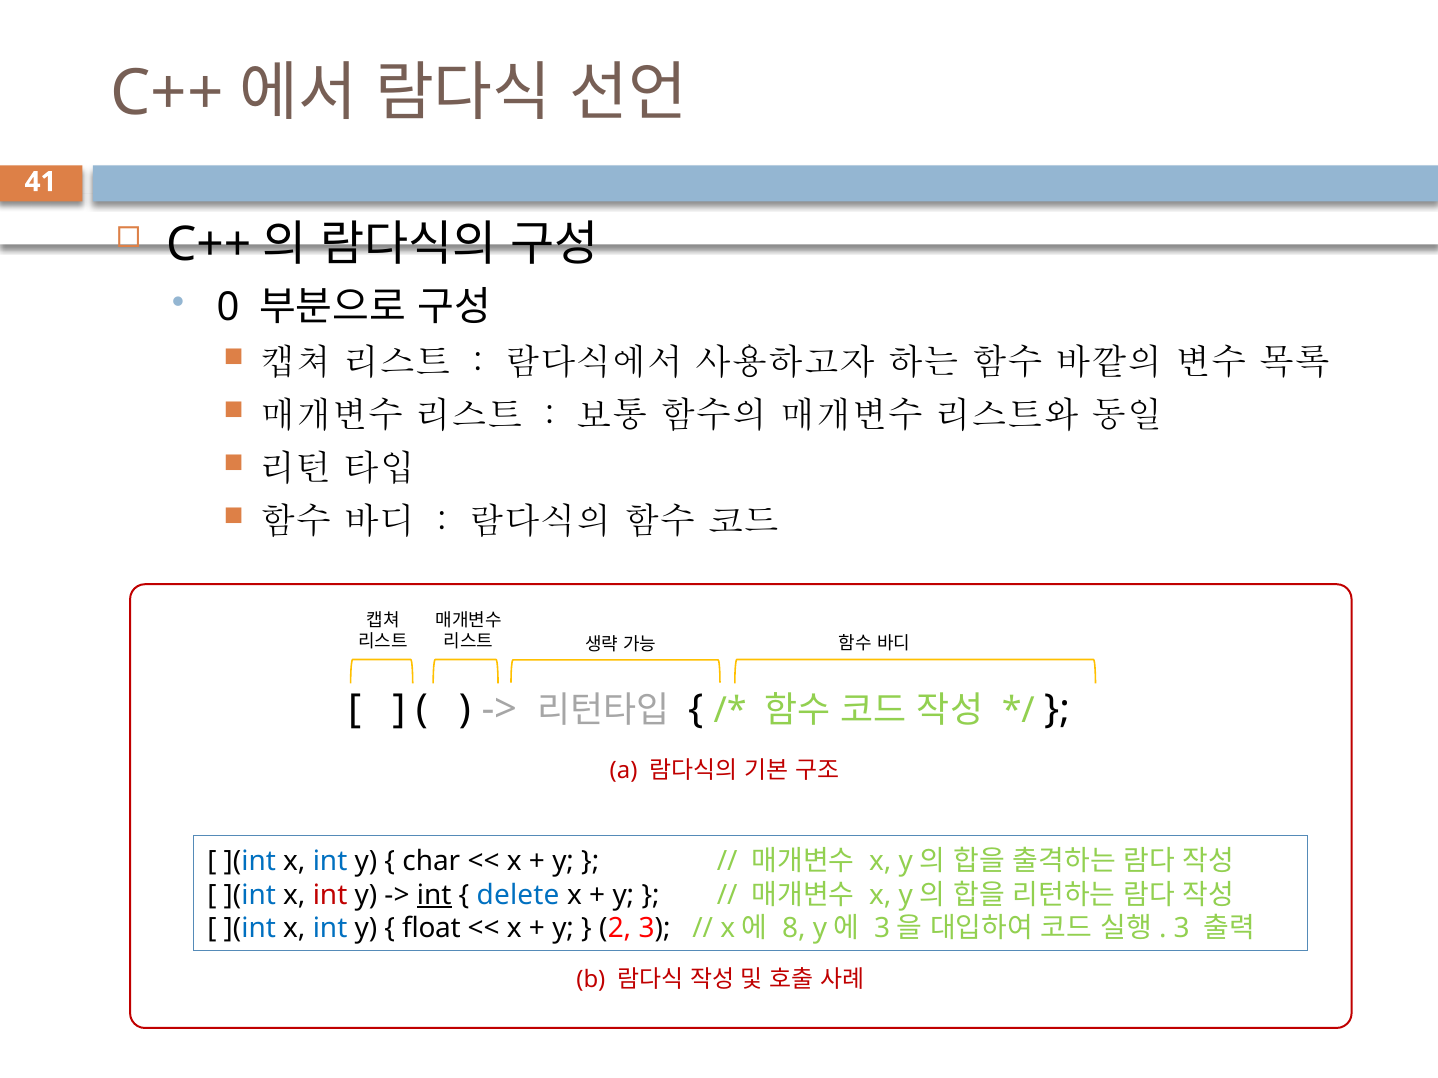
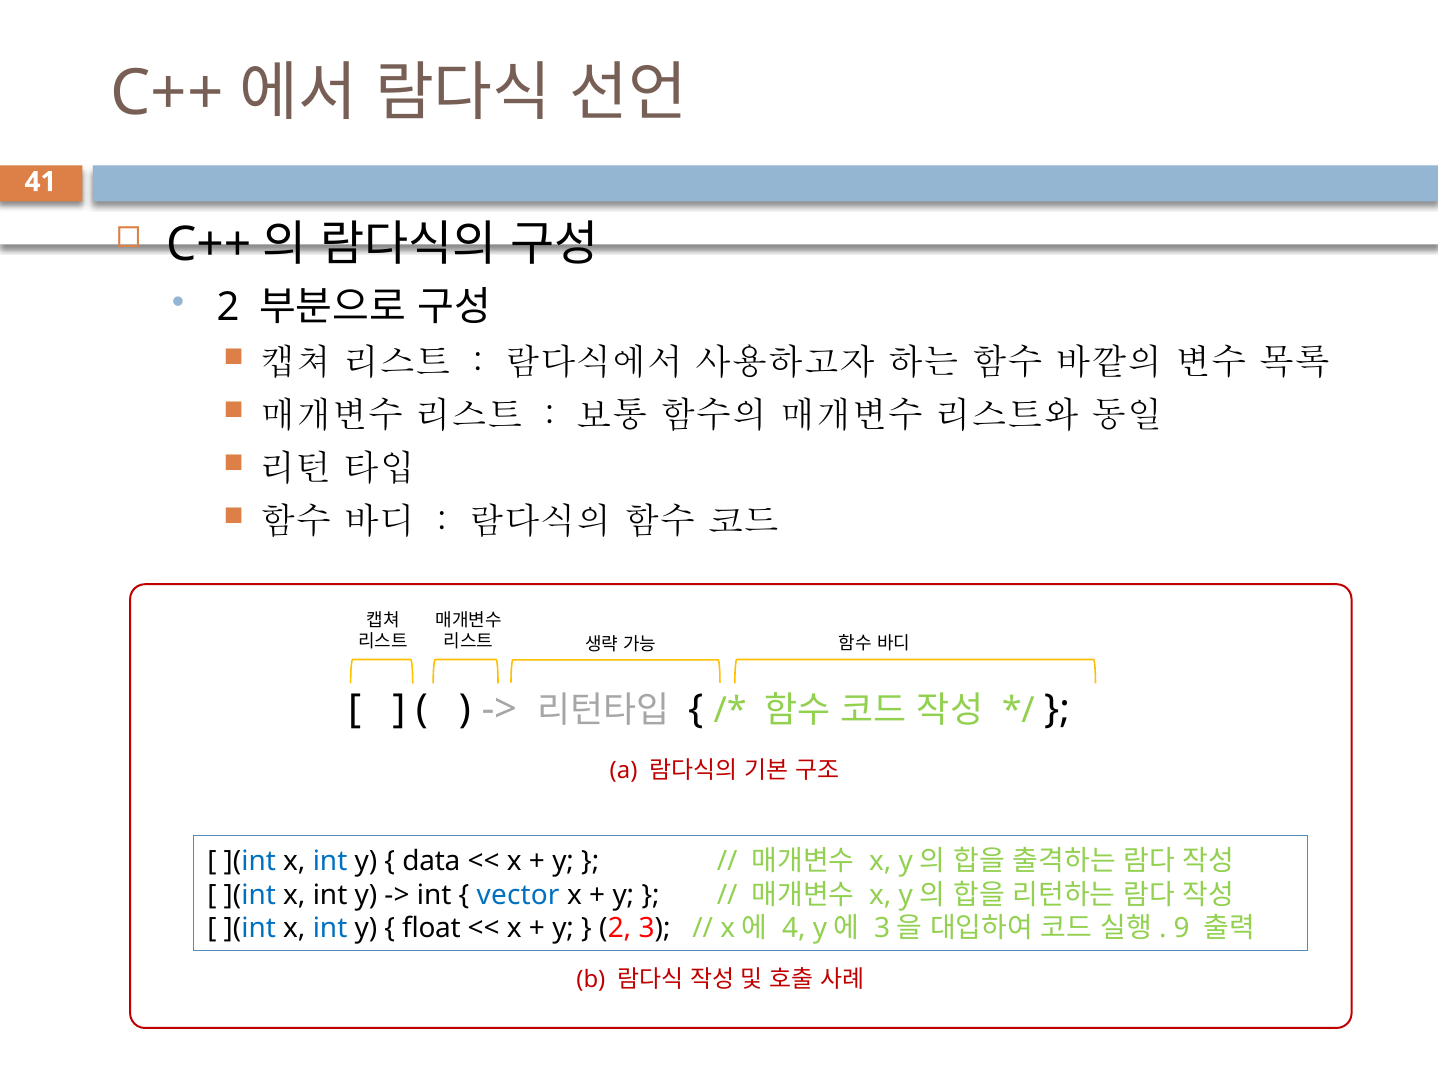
0 at (228, 308): 0 -> 2
char: char -> data
int at (330, 895) colour: red -> black
int at (434, 895) underline: present -> none
delete: delete -> vector
8: 8 -> 4
3 at (1182, 929): 3 -> 9
